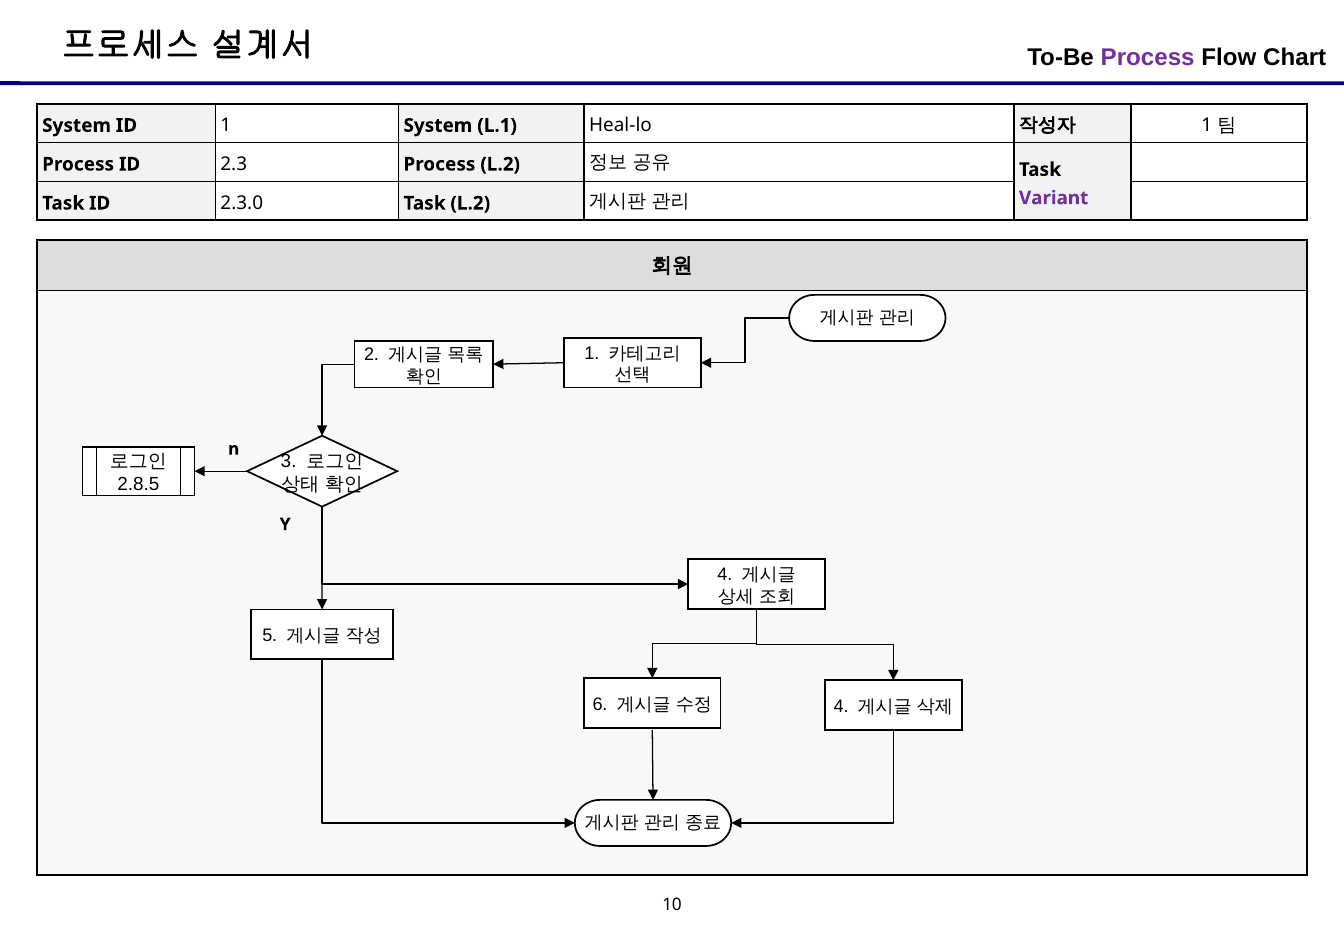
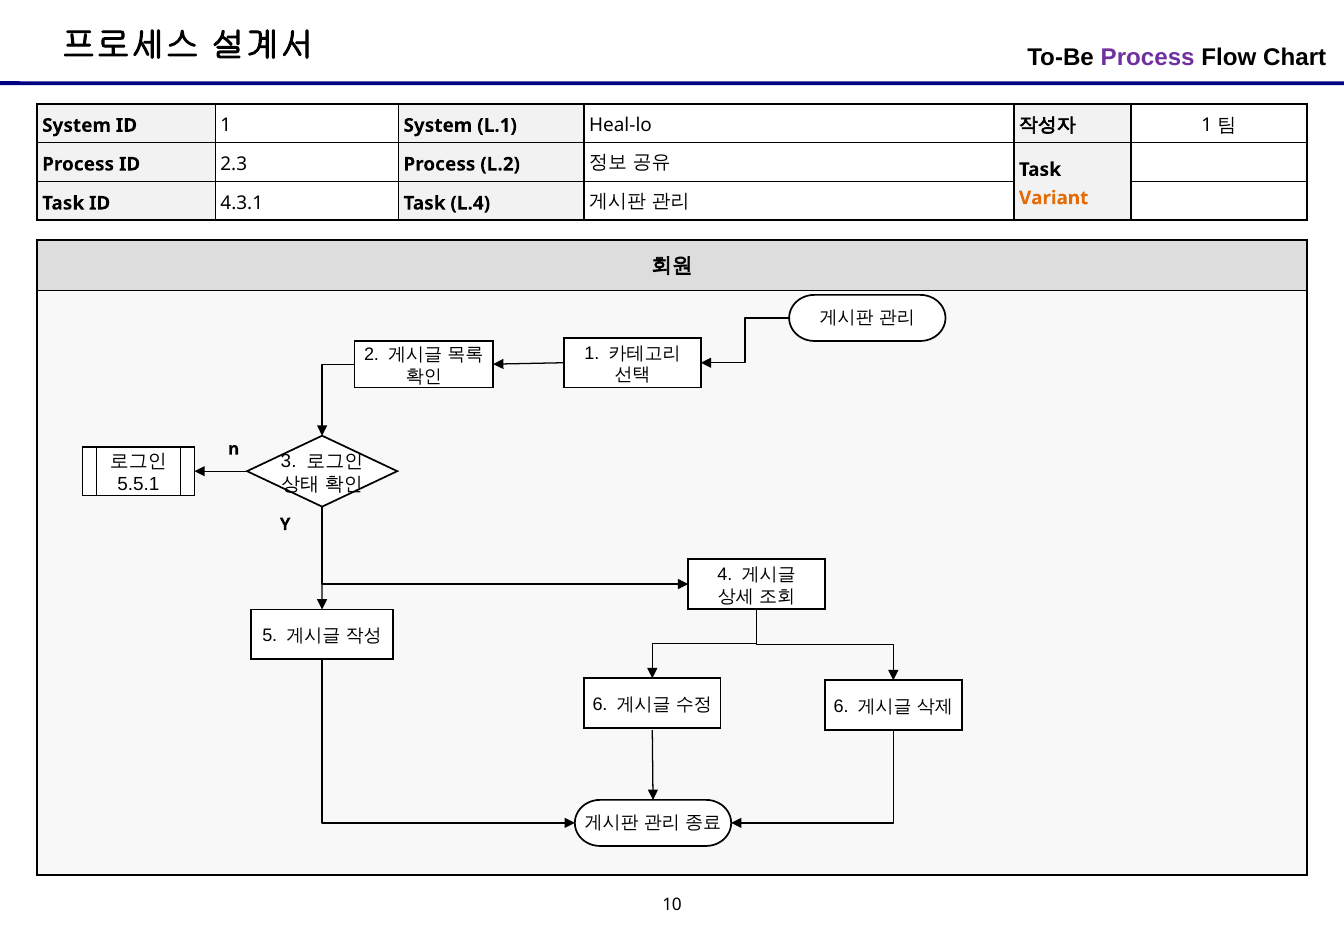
Variant colour: purple -> orange
2.3.0: 2.3.0 -> 4.3.1
Task L.2: L.2 -> L.4
2.8.5: 2.8.5 -> 5.5.1
4 at (841, 706): 4 -> 6
